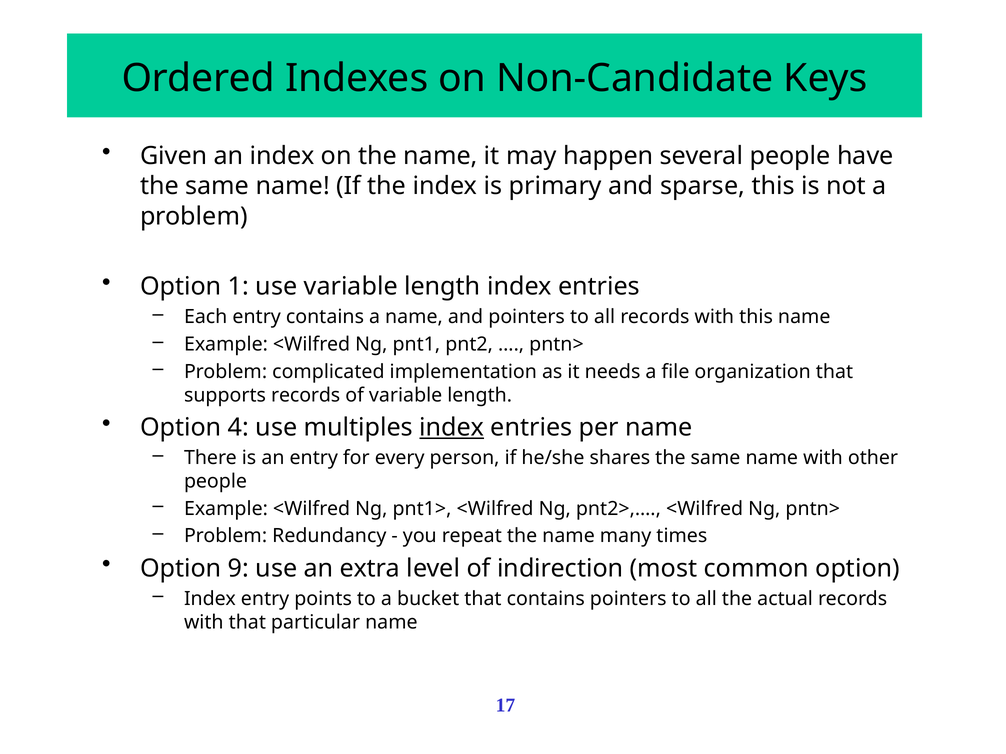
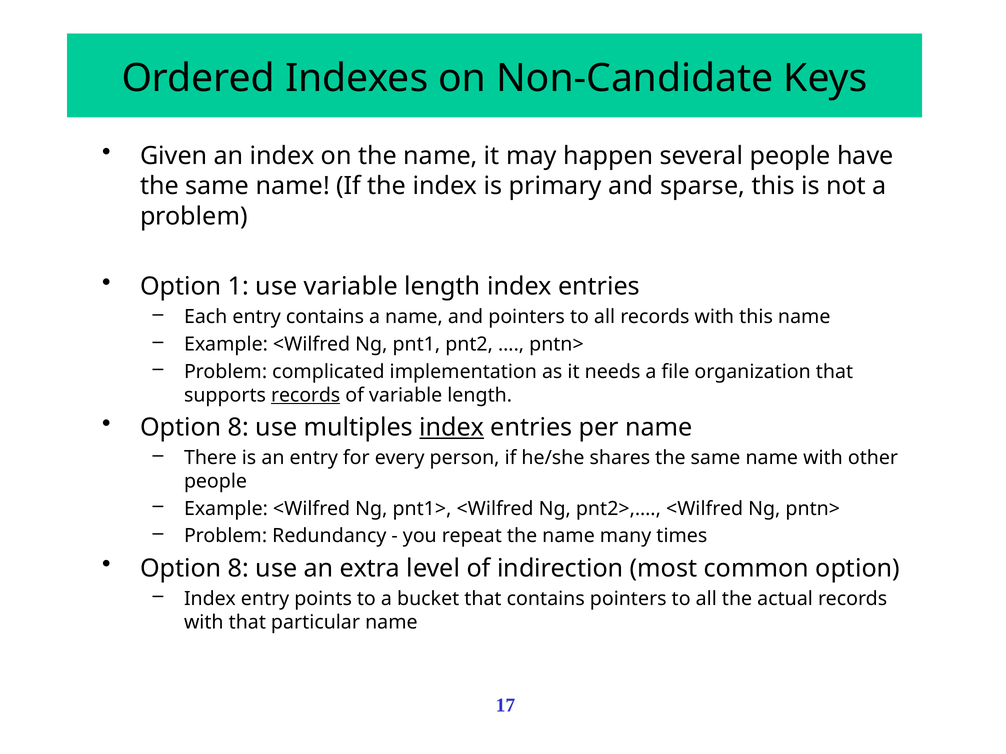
records at (306, 395) underline: none -> present
4 at (238, 428): 4 -> 8
9 at (238, 569): 9 -> 8
